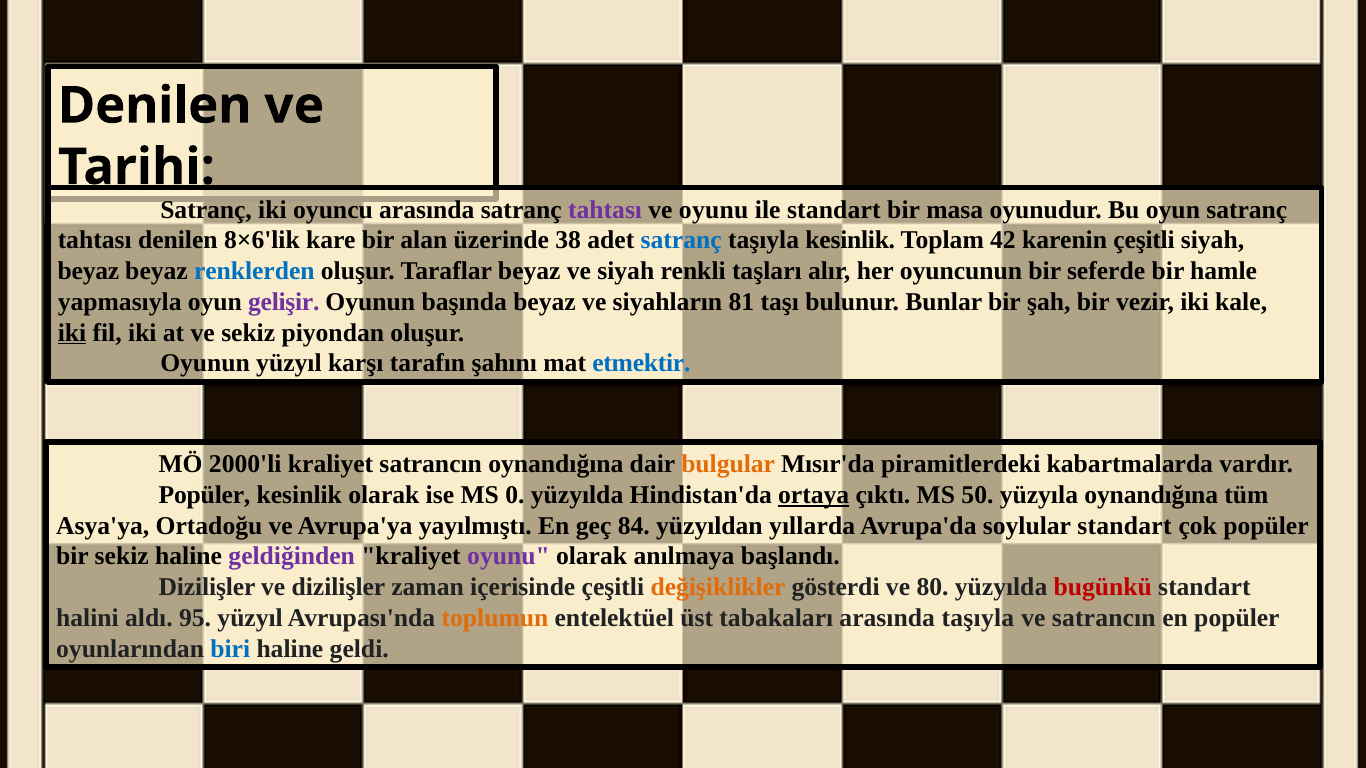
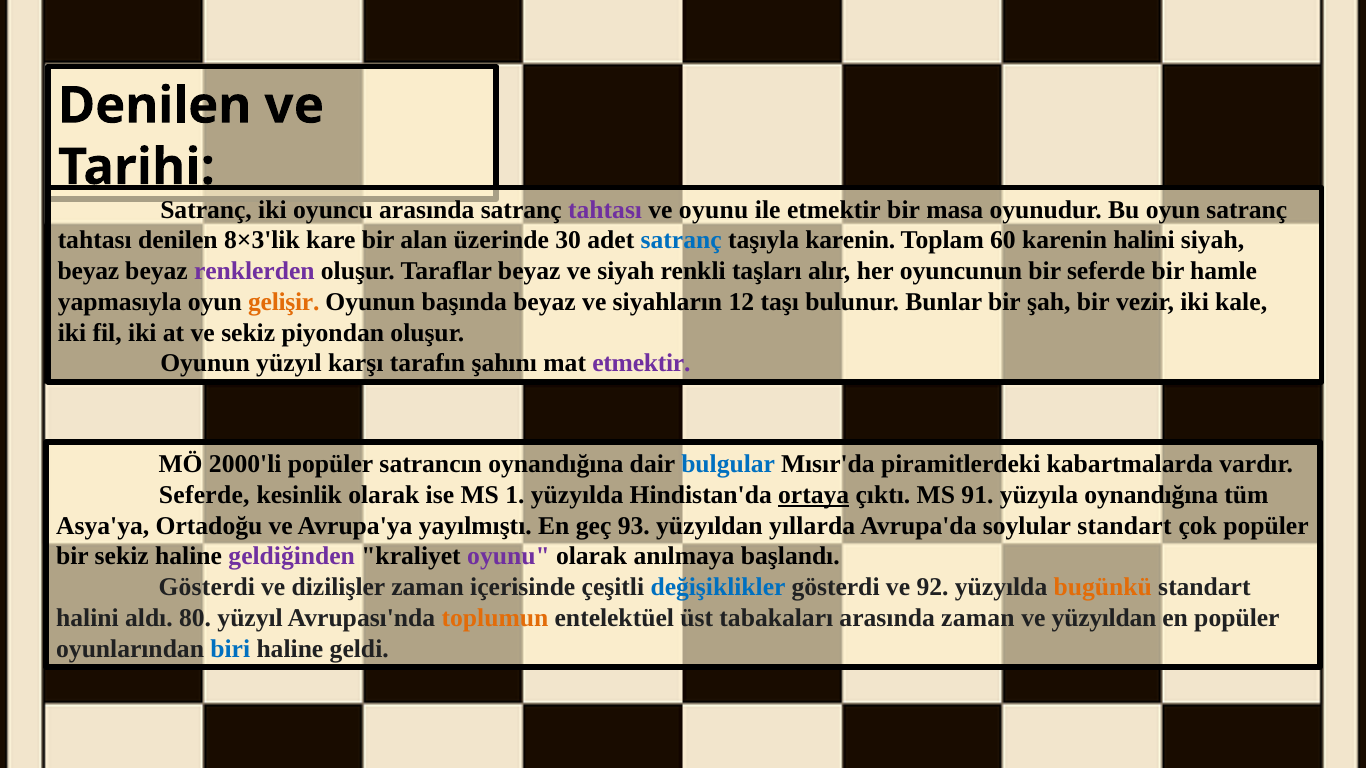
ile standart: standart -> etmektir
8×6'lik: 8×6'lik -> 8×3'lik
38: 38 -> 30
taşıyla kesinlik: kesinlik -> karenin
42: 42 -> 60
karenin çeşitli: çeşitli -> halini
renklerden colour: blue -> purple
gelişir colour: purple -> orange
81: 81 -> 12
iki at (72, 333) underline: present -> none
etmektir at (641, 363) colour: blue -> purple
2000'li kraliyet: kraliyet -> popüler
bulgular colour: orange -> blue
Popüler at (204, 495): Popüler -> Seferde
0: 0 -> 1
50: 50 -> 91
84: 84 -> 93
Dizilişler at (207, 588): Dizilişler -> Gösterdi
değişiklikler colour: orange -> blue
80: 80 -> 92
bugünkü colour: red -> orange
95: 95 -> 80
arasında taşıyla: taşıyla -> zaman
ve satrancın: satrancın -> yüzyıldan
